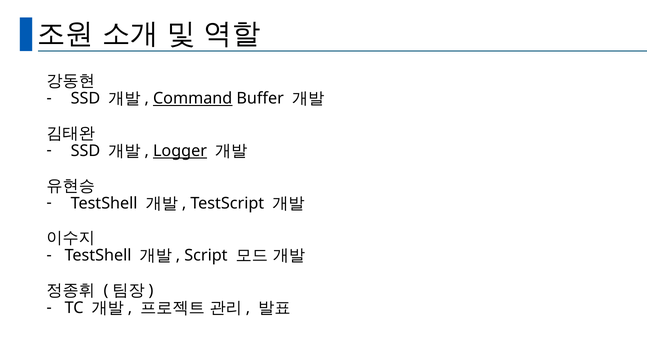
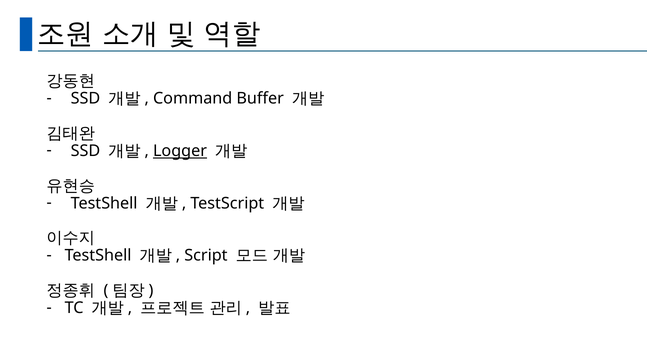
Command underline: present -> none
